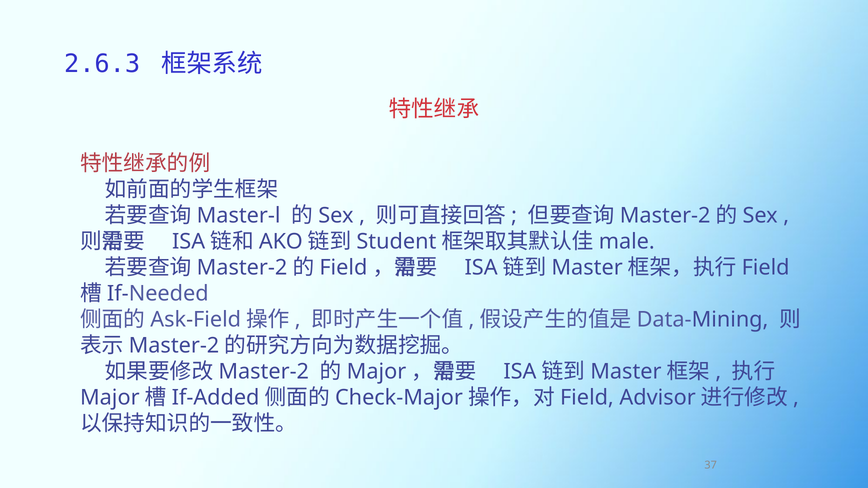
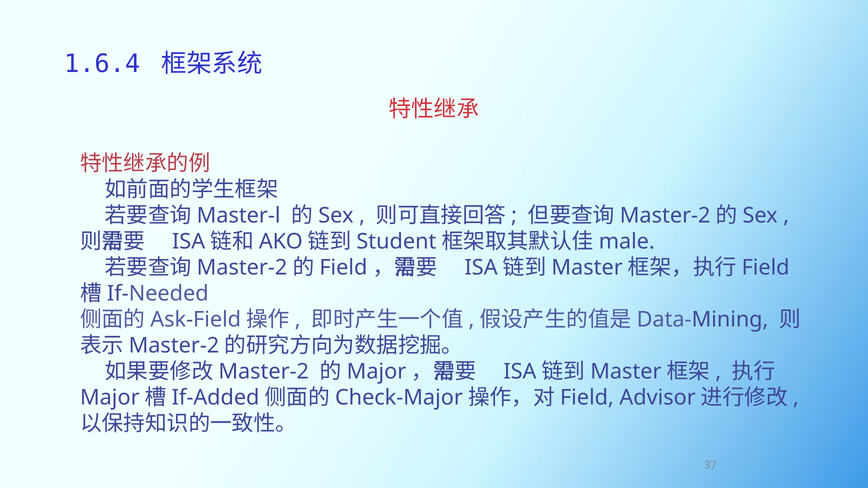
2.6.3: 2.6.3 -> 1.6.4
